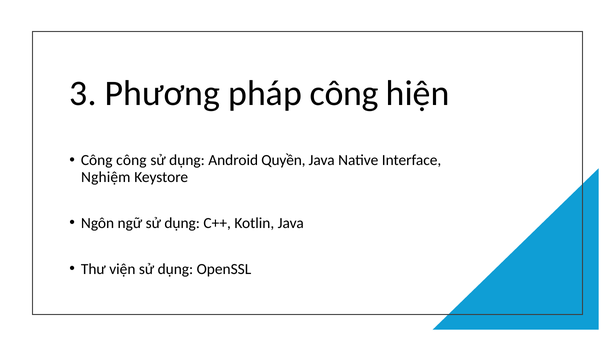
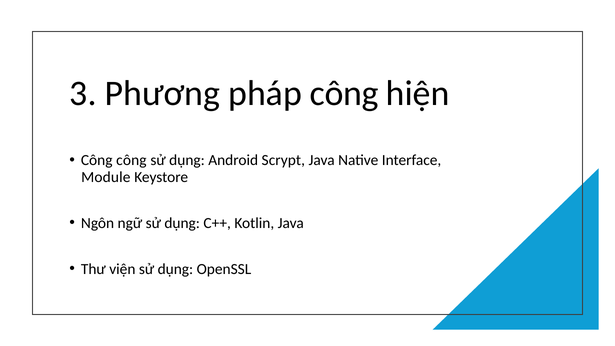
Quyền: Quyền -> Scrypt
Nghiệm: Nghiệm -> Module
